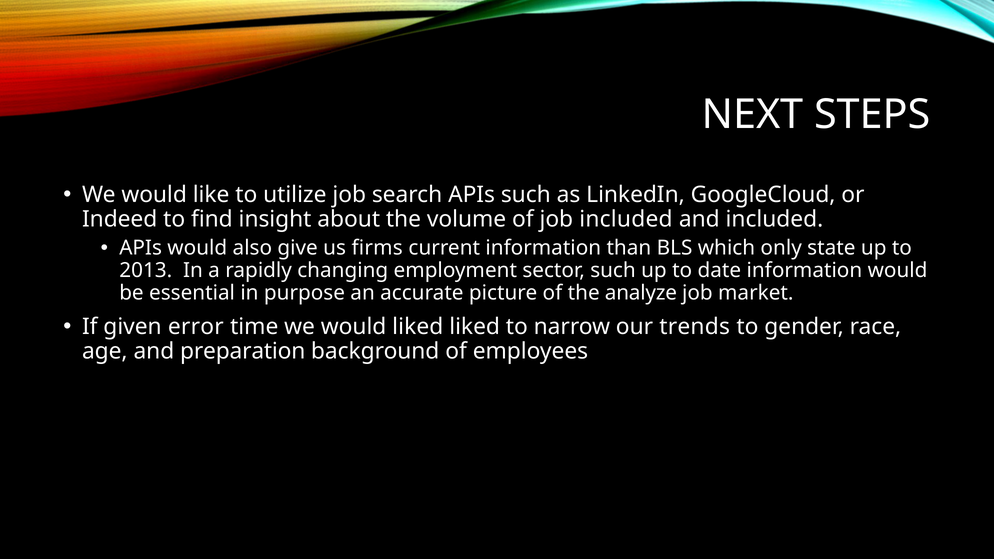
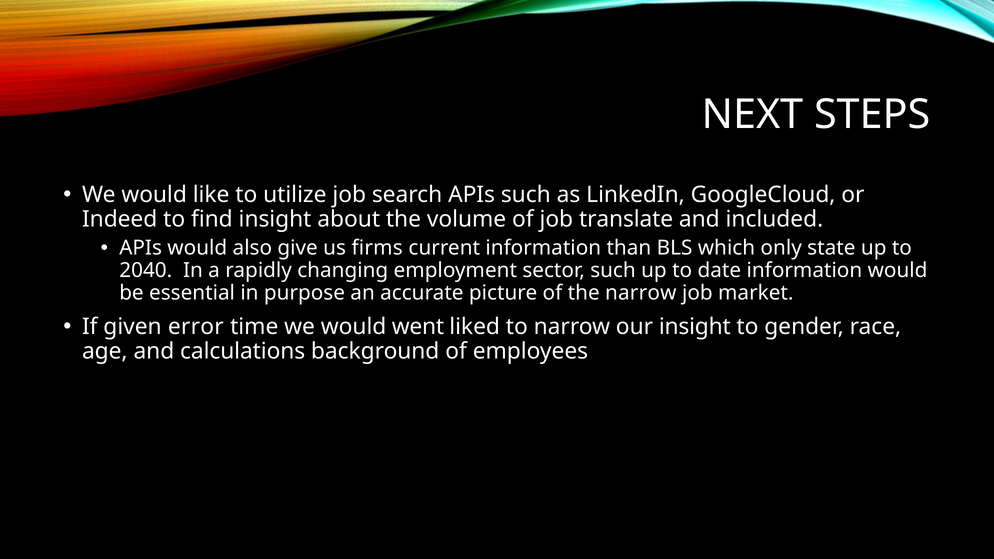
job included: included -> translate
2013: 2013 -> 2040
the analyze: analyze -> narrow
would liked: liked -> went
our trends: trends -> insight
preparation: preparation -> calculations
